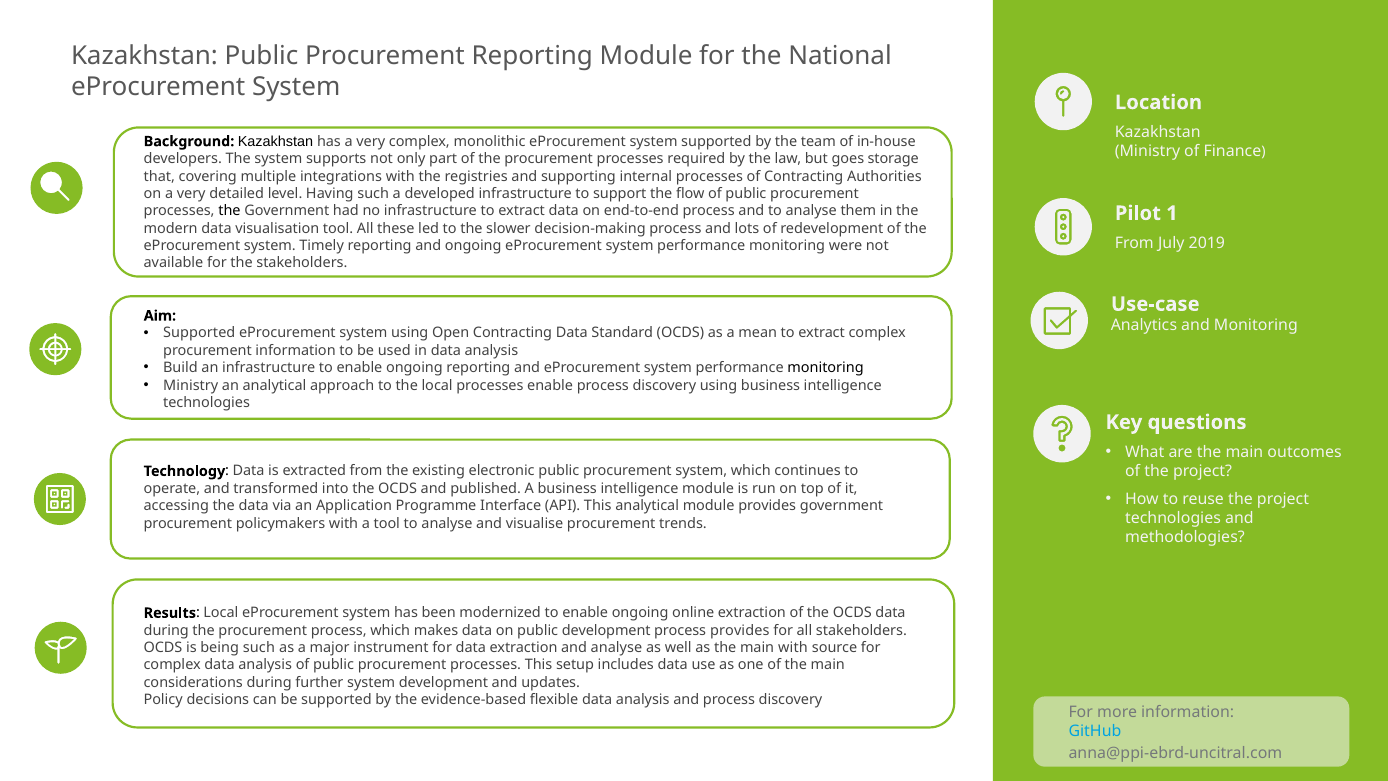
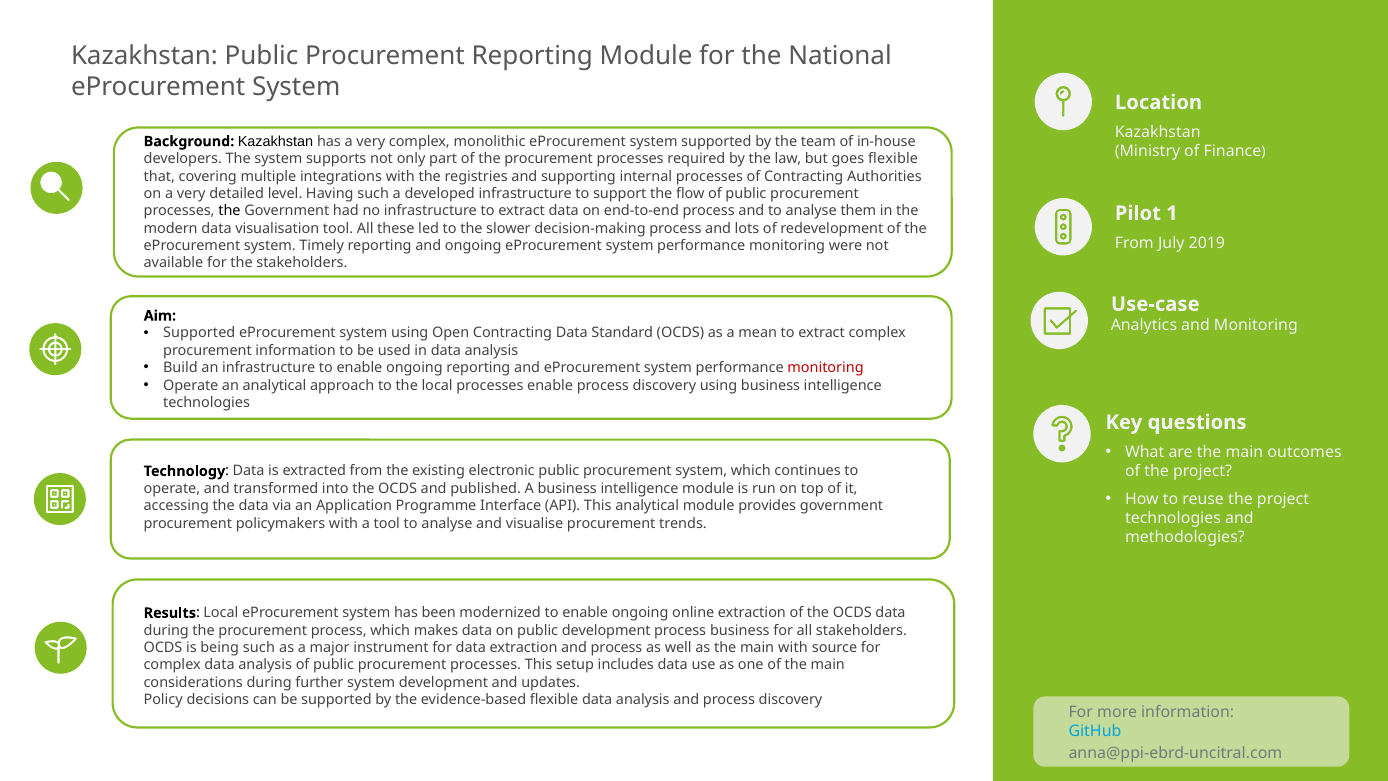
goes storage: storage -> flexible
monitoring at (826, 368) colour: black -> red
Ministry at (191, 385): Ministry -> Operate
process provides: provides -> business
extraction and analyse: analyse -> process
